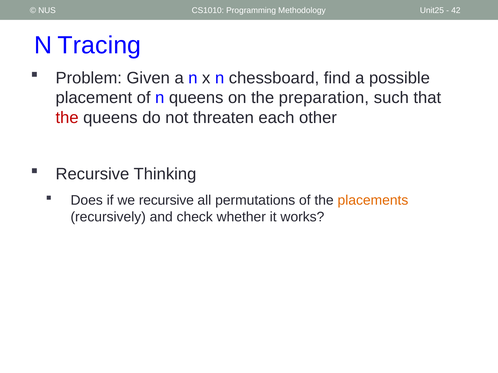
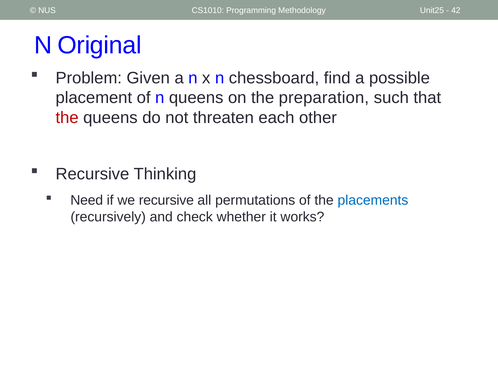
Tracing: Tracing -> Original
Does: Does -> Need
placements colour: orange -> blue
